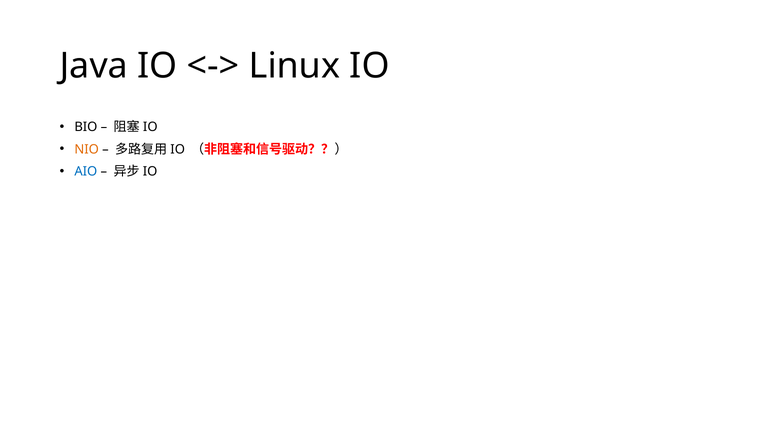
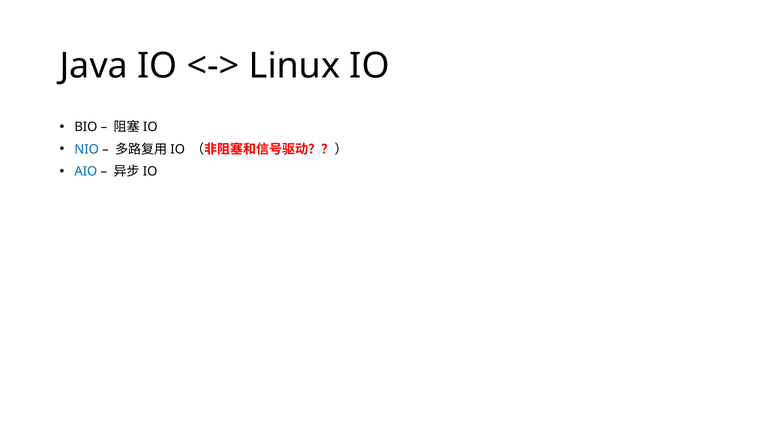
NIO colour: orange -> blue
